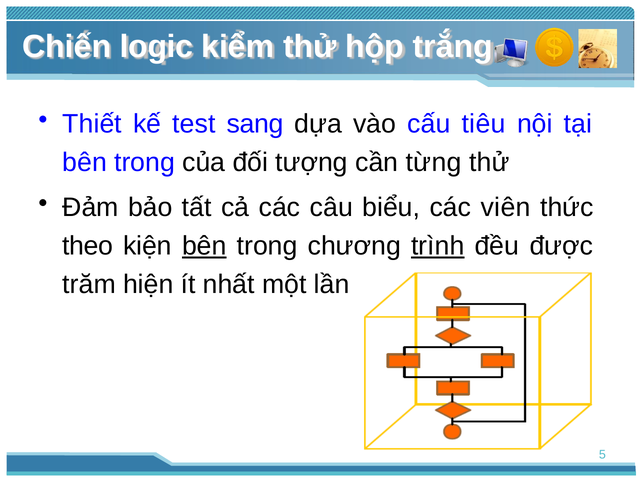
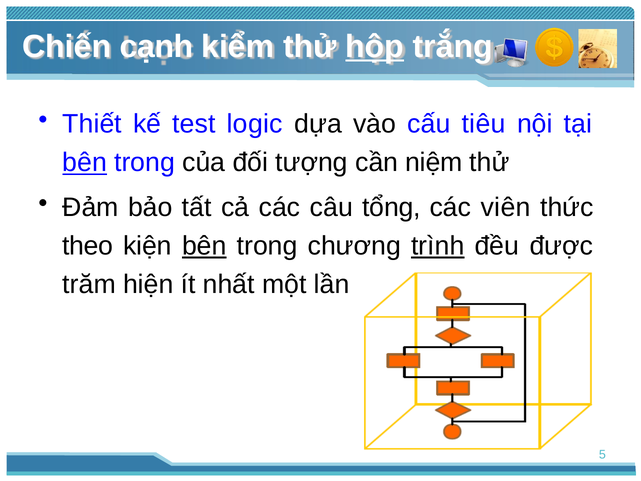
logic: logic -> cạnh
hộp underline: none -> present
sang: sang -> logic
bên at (85, 163) underline: none -> present
từng: từng -> niệm
biểu: biểu -> tổng
